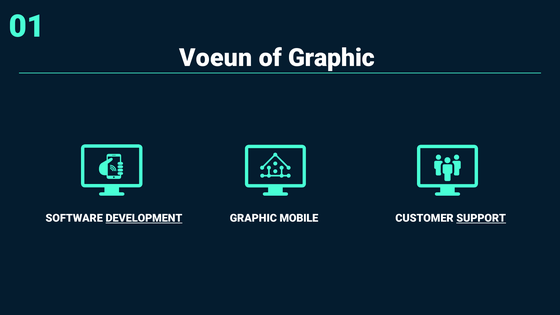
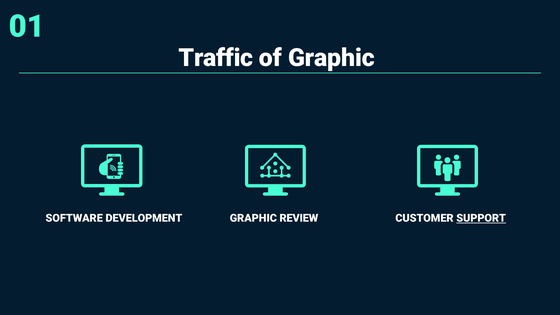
Voeun: Voeun -> Traffic
DEVELOPMENT underline: present -> none
MOBILE: MOBILE -> REVIEW
